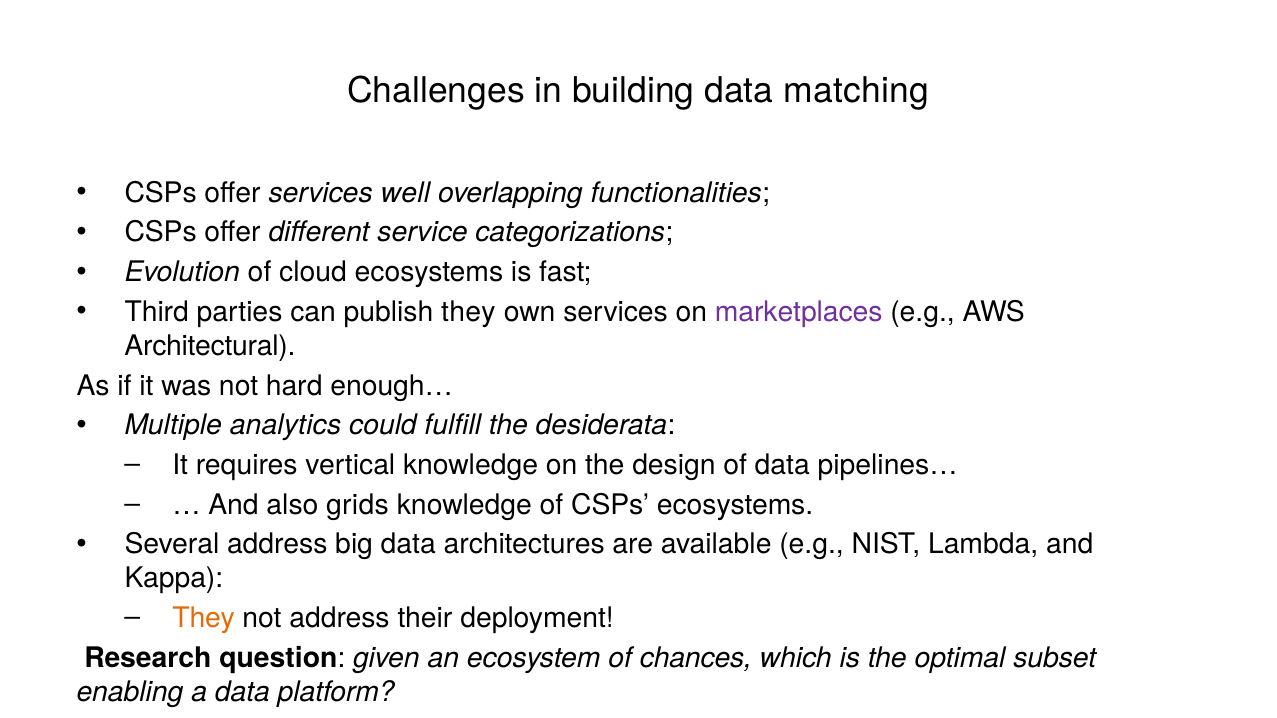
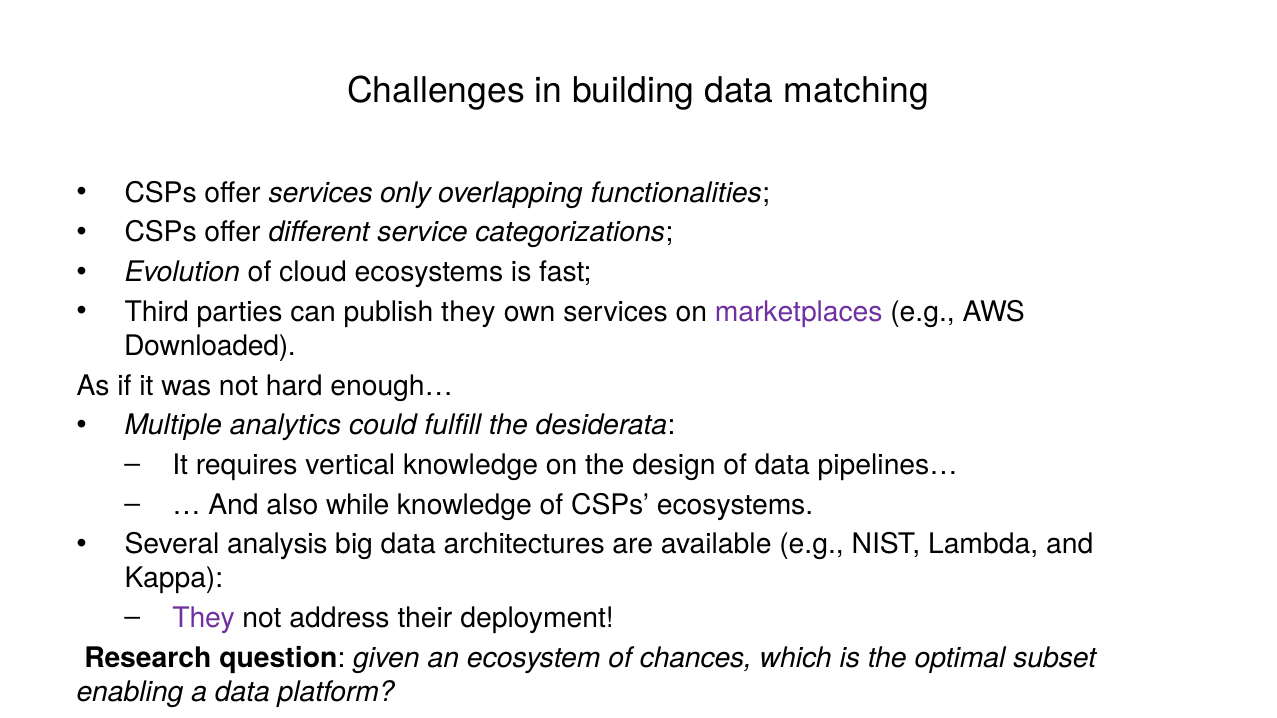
well: well -> only
Architectural: Architectural -> Downloaded
grids: grids -> while
Several address: address -> analysis
They at (204, 619) colour: orange -> purple
